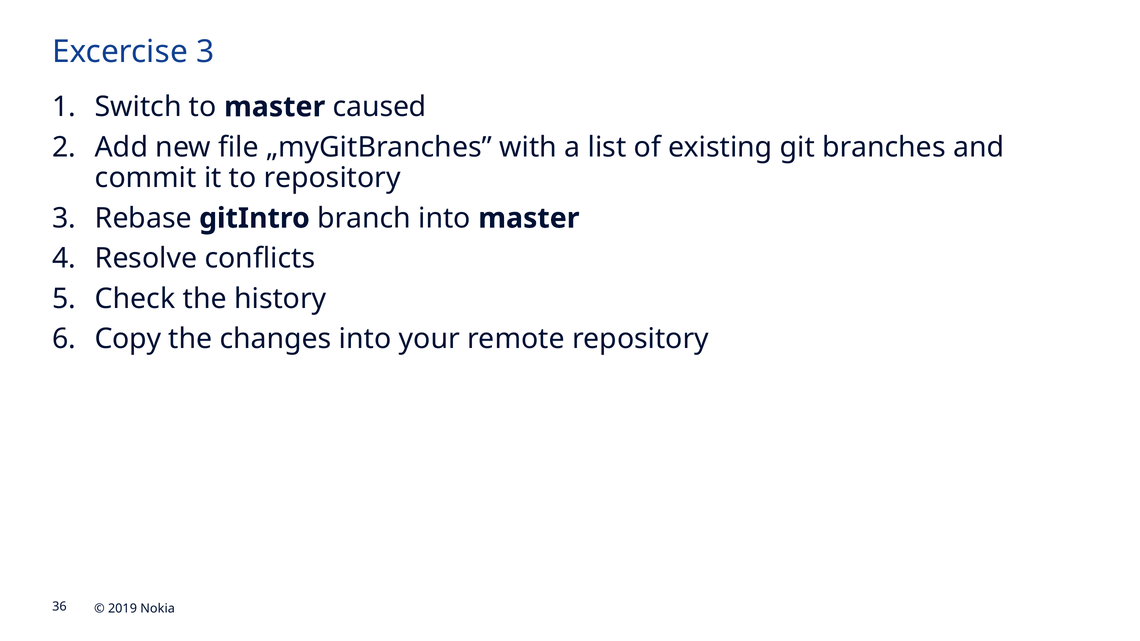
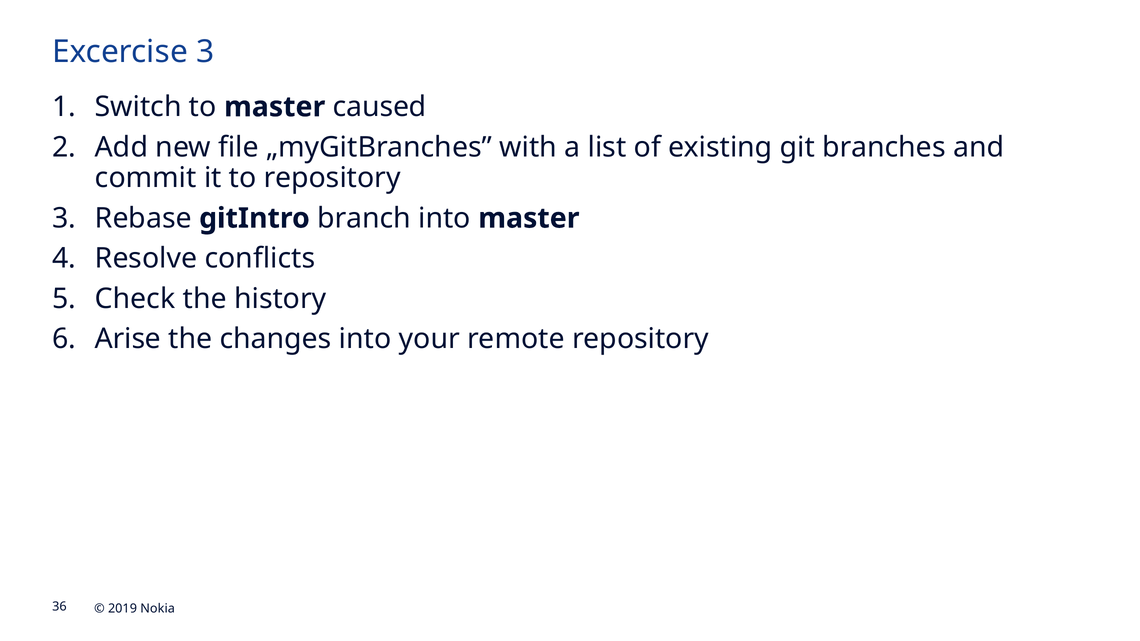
Copy: Copy -> Arise
